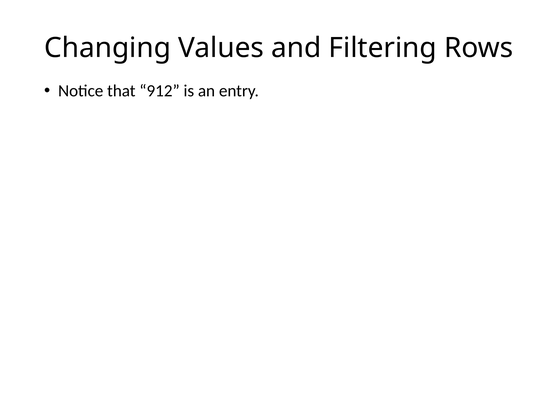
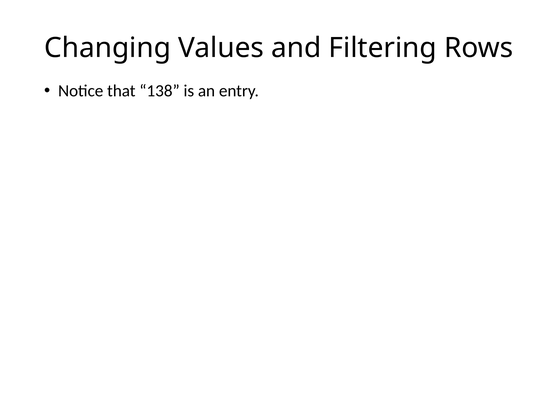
912: 912 -> 138
